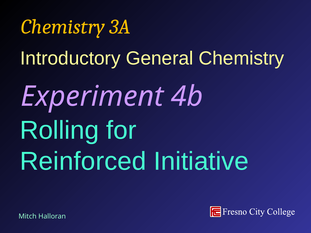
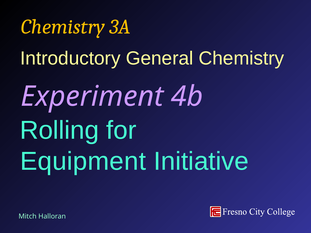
Reinforced: Reinforced -> Equipment
